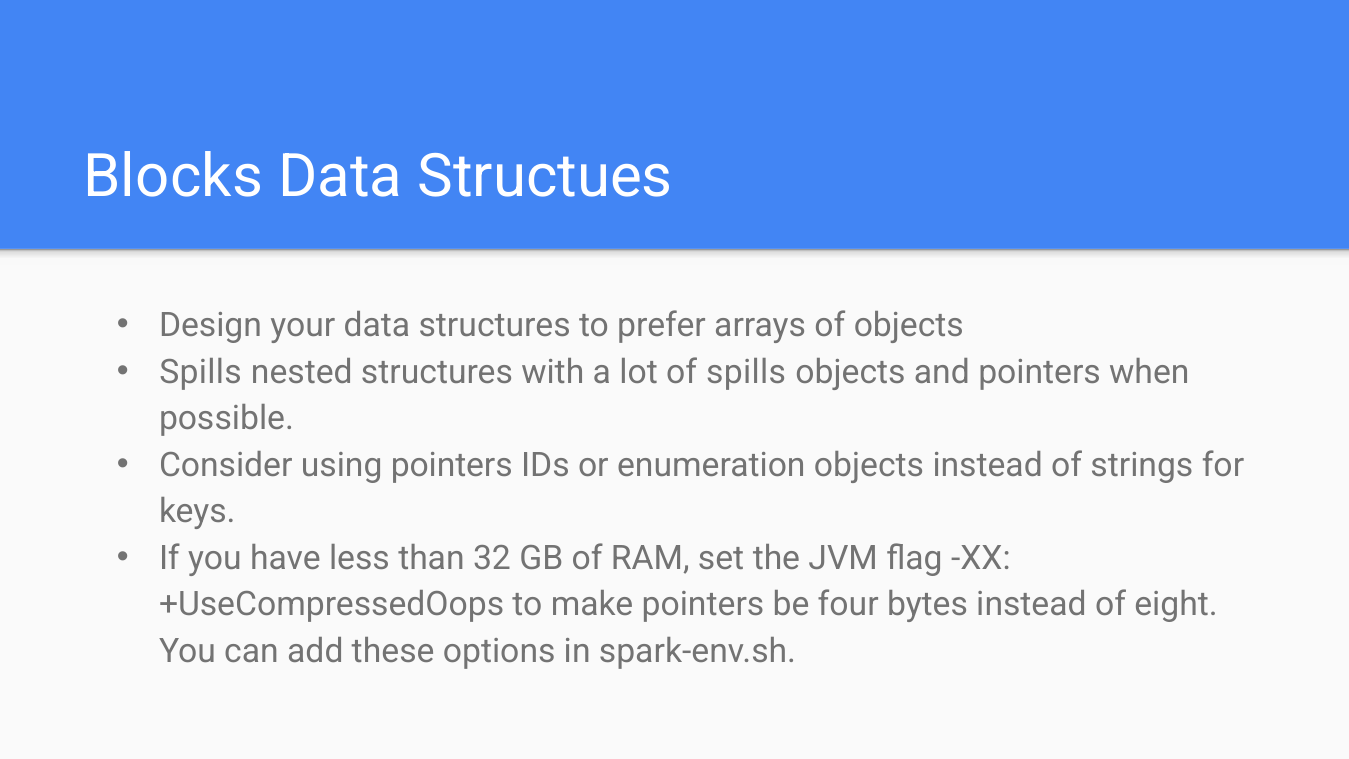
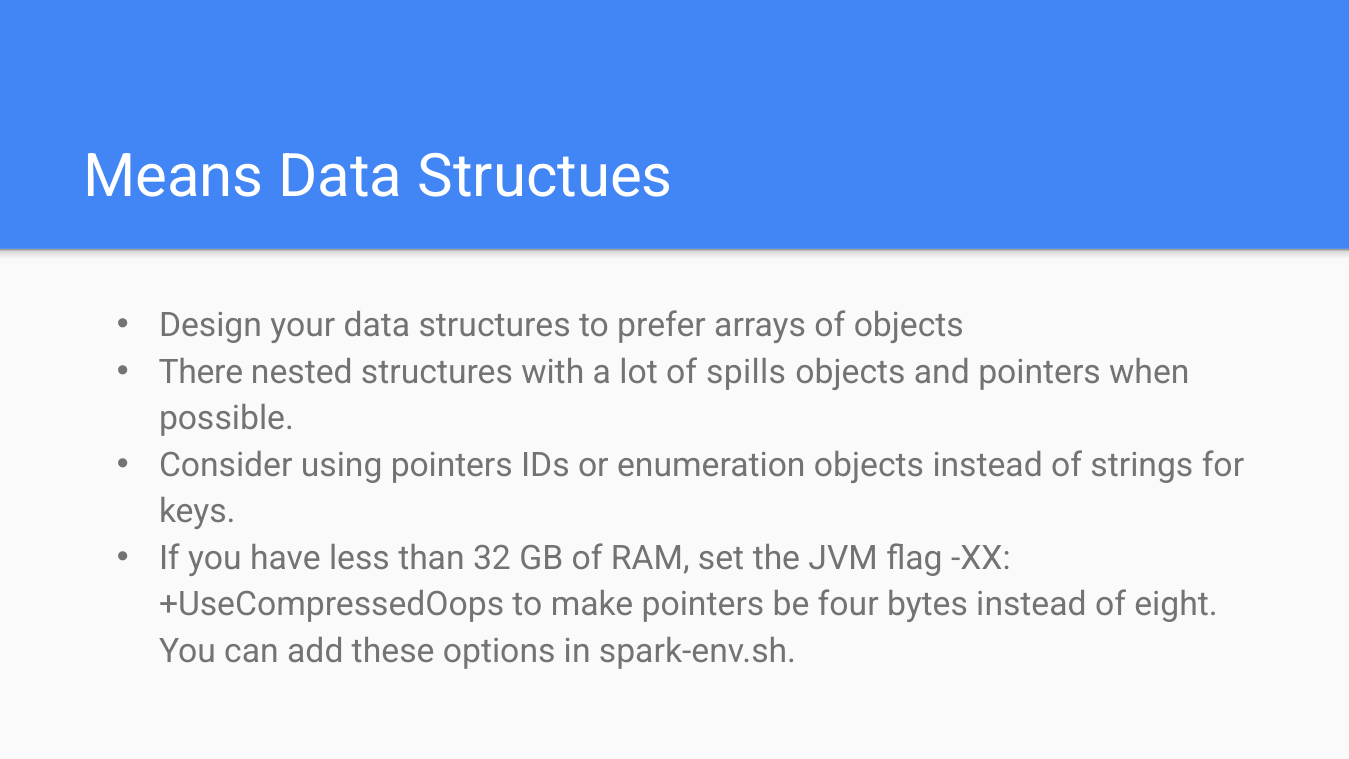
Blocks: Blocks -> Means
Spills at (201, 372): Spills -> There
